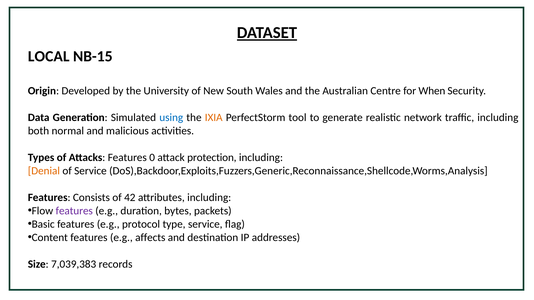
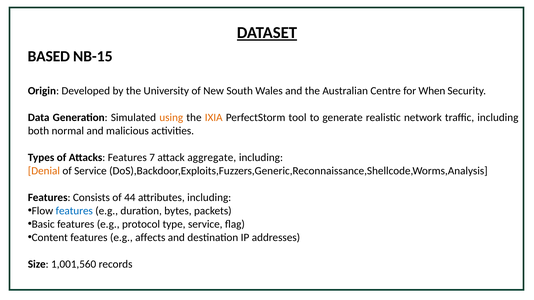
LOCAL: LOCAL -> BASED
using colour: blue -> orange
0: 0 -> 7
protection: protection -> aggregate
42: 42 -> 44
features at (74, 211) colour: purple -> blue
7,039,383: 7,039,383 -> 1,001,560
